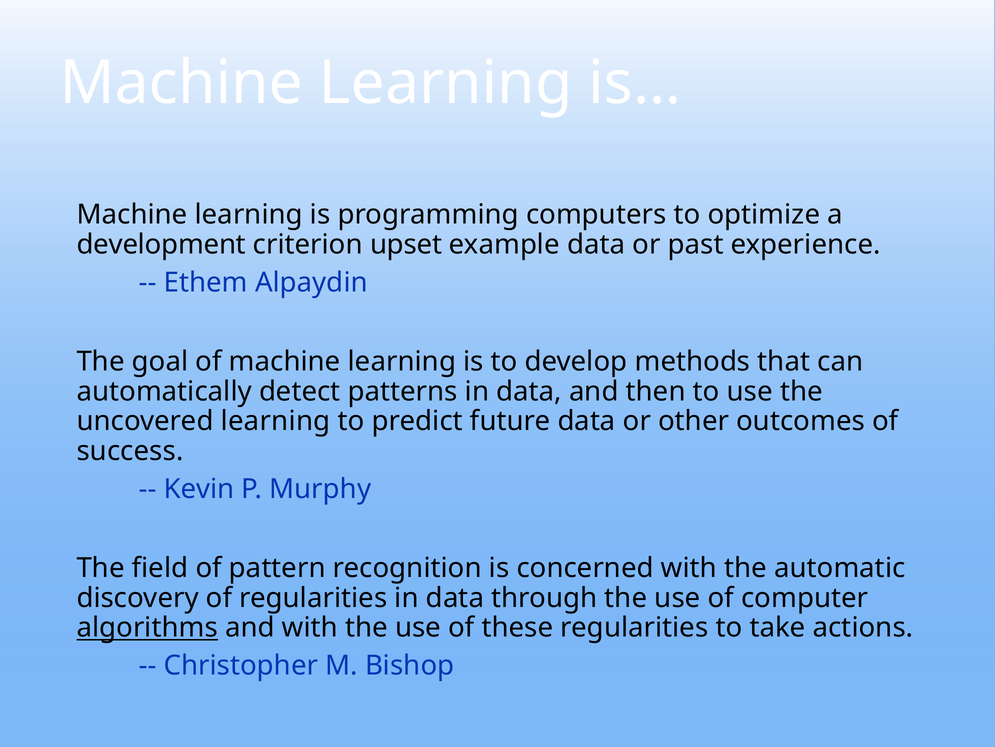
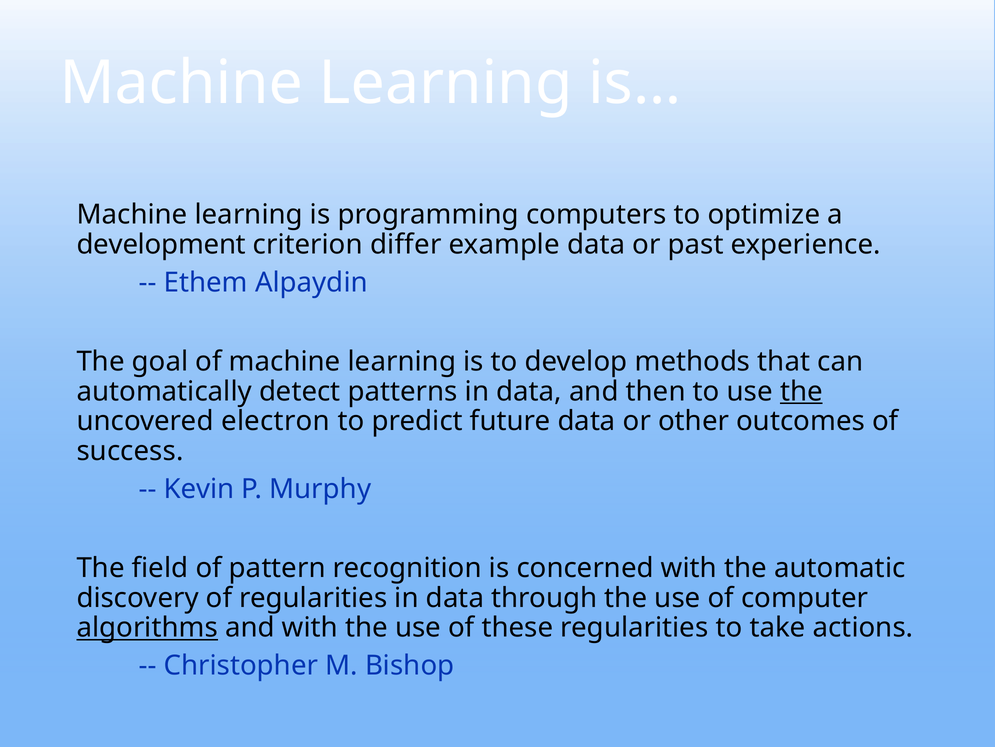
upset: upset -> differ
the at (801, 391) underline: none -> present
uncovered learning: learning -> electron
